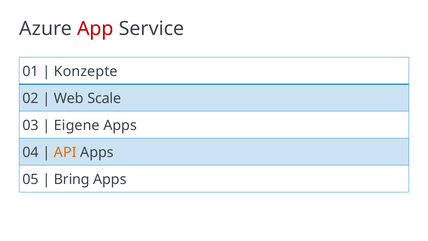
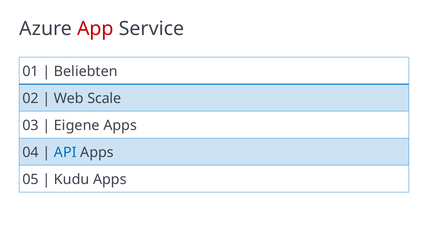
Konzepte: Konzepte -> Beliebten
API colour: orange -> blue
Bring: Bring -> Kudu
